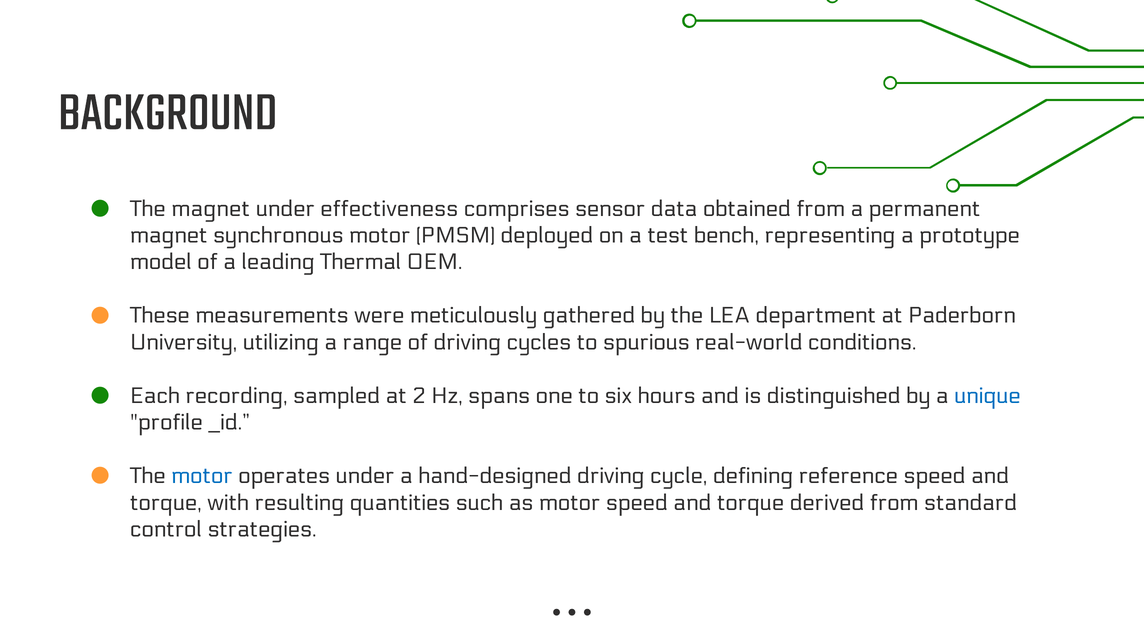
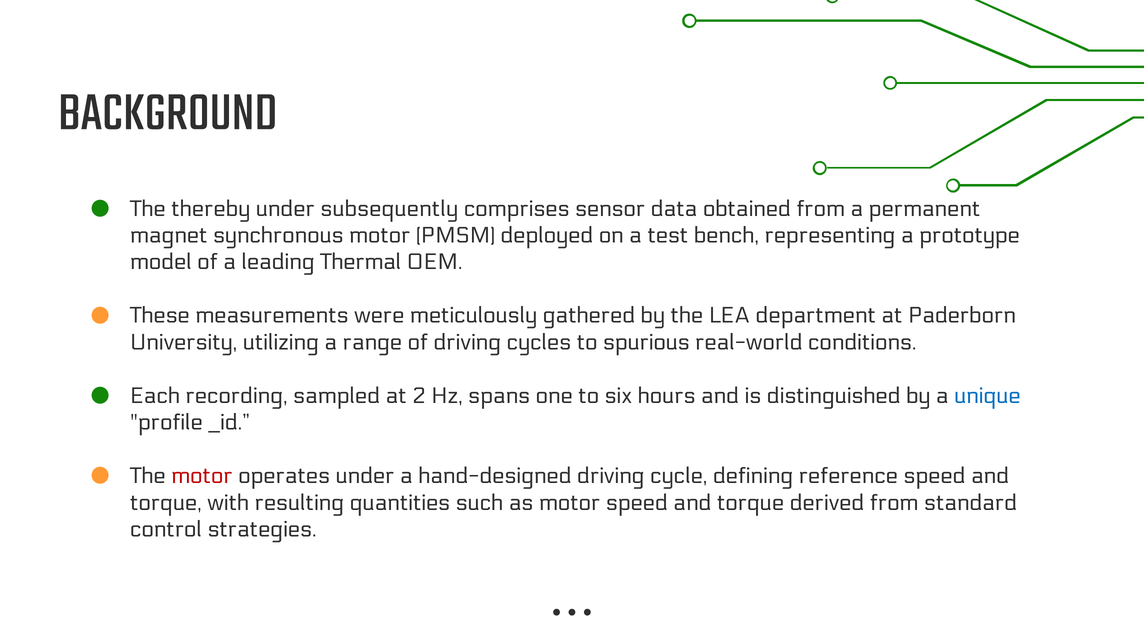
The magnet: magnet -> thereby
effectiveness: effectiveness -> subsequently
motor at (202, 476) colour: blue -> red
